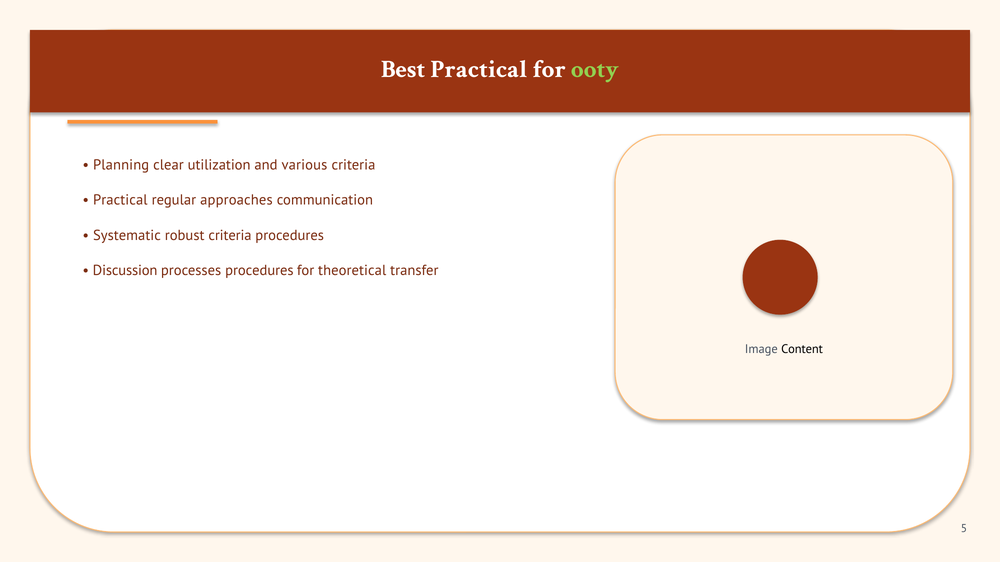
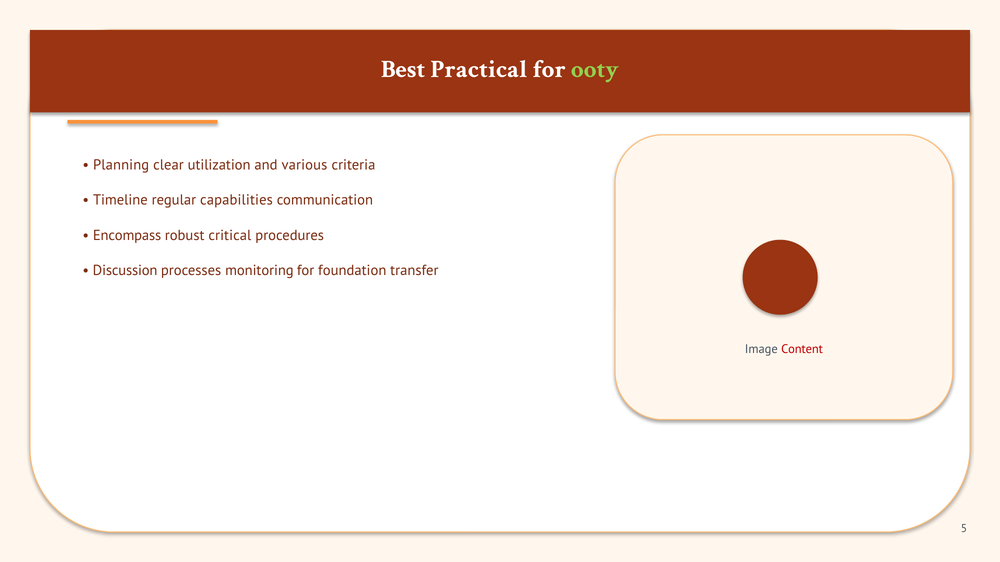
Practical at (120, 200): Practical -> Timeline
approaches: approaches -> capabilities
Systematic: Systematic -> Encompass
robust criteria: criteria -> critical
processes procedures: procedures -> monitoring
theoretical: theoretical -> foundation
Content colour: black -> red
